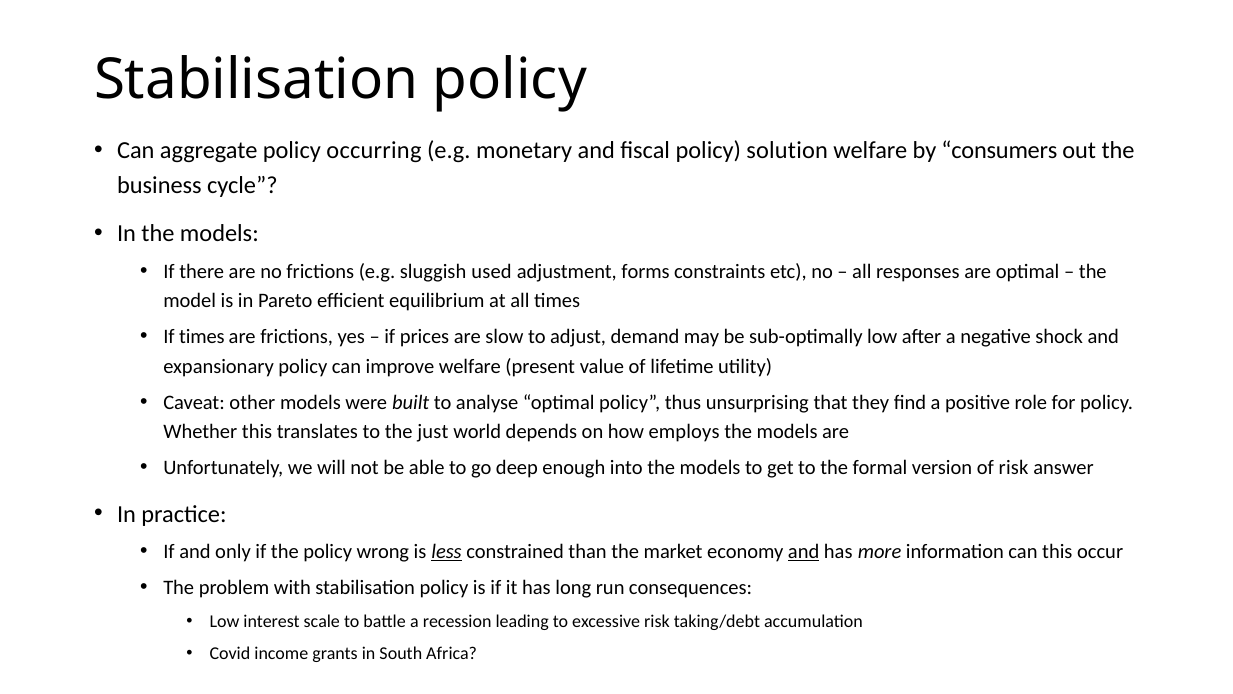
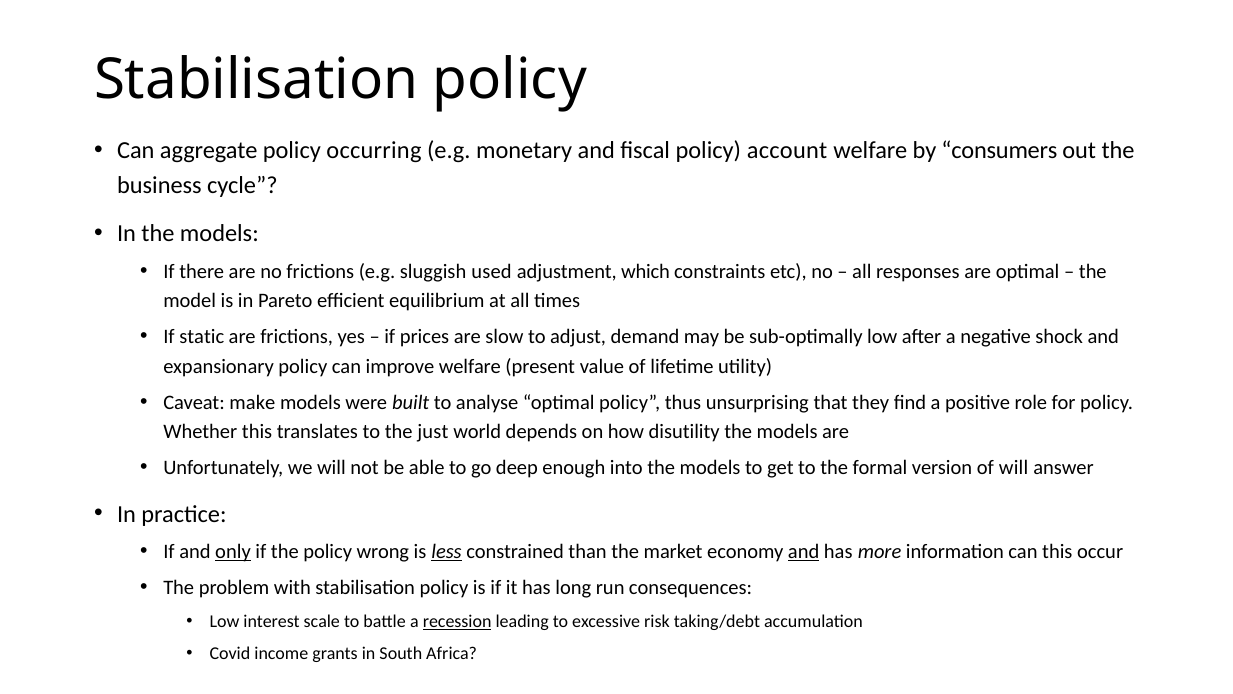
solution: solution -> account
forms: forms -> which
If times: times -> static
other: other -> make
employs: employs -> disutility
of risk: risk -> will
only underline: none -> present
recession underline: none -> present
